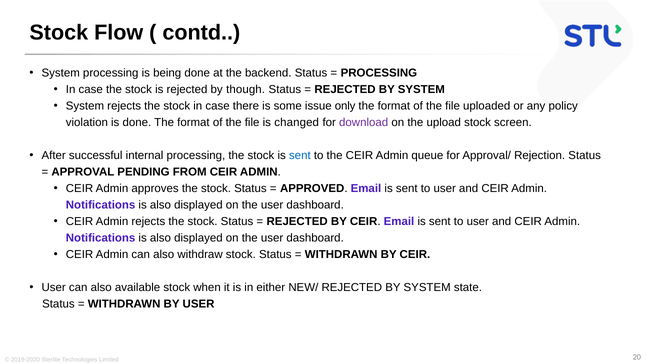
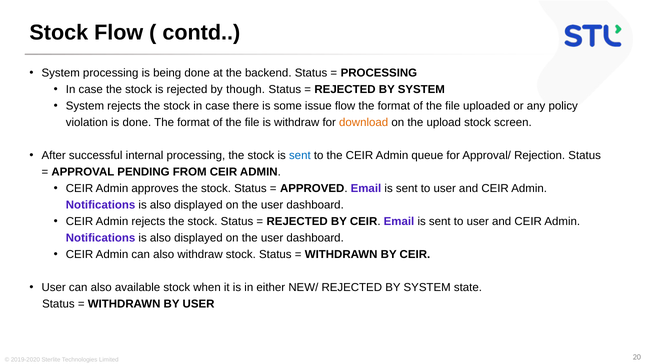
issue only: only -> flow
is changed: changed -> withdraw
download colour: purple -> orange
